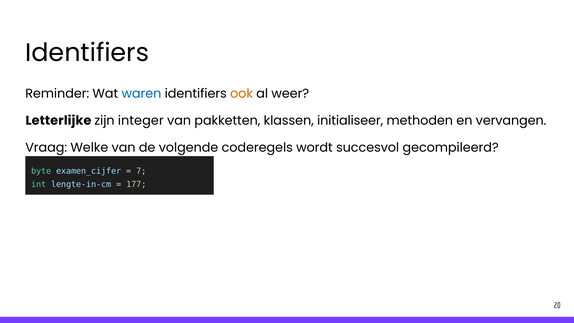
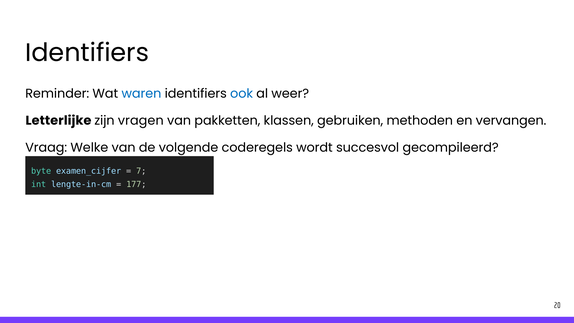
ook colour: orange -> blue
integer: integer -> vragen
initialiseer: initialiseer -> gebruiken
